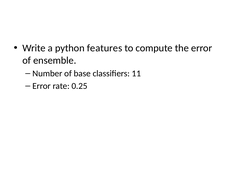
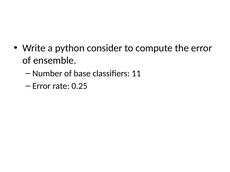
features: features -> consider
